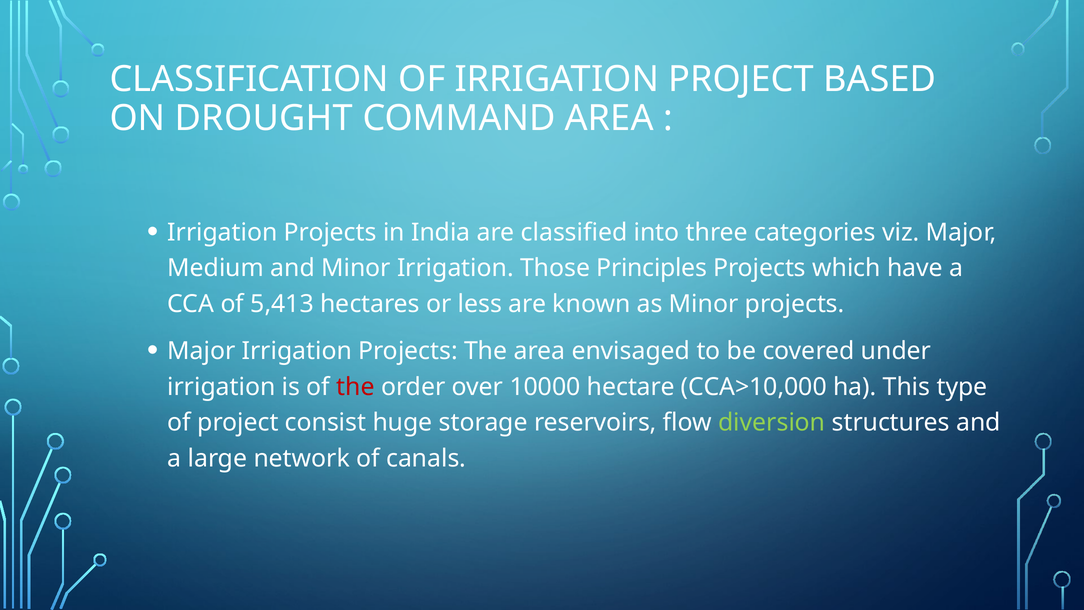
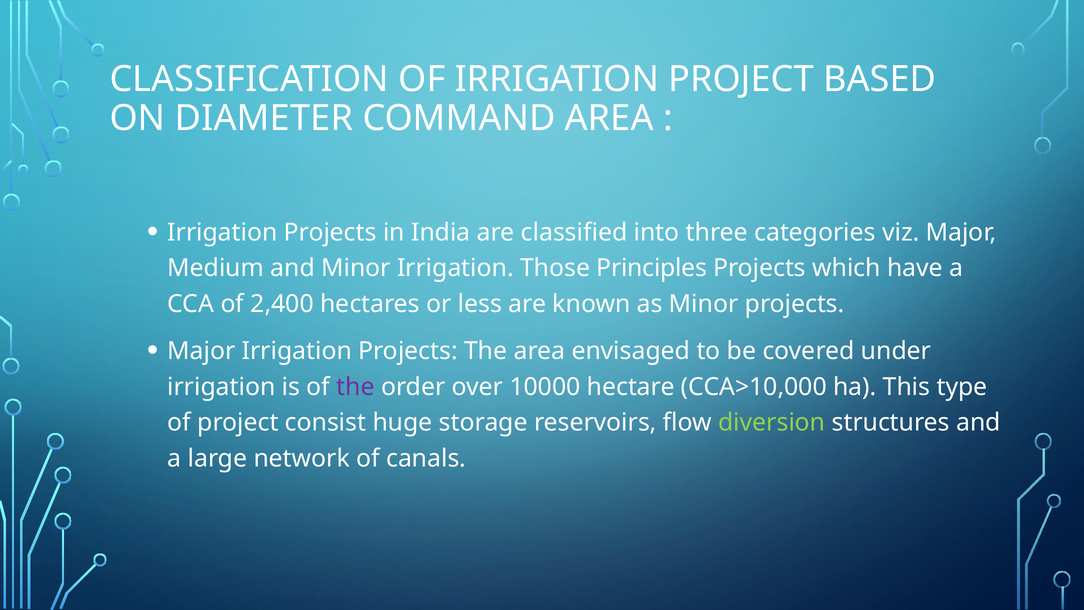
DROUGHT: DROUGHT -> DIAMETER
5,413: 5,413 -> 2,400
the at (356, 387) colour: red -> purple
